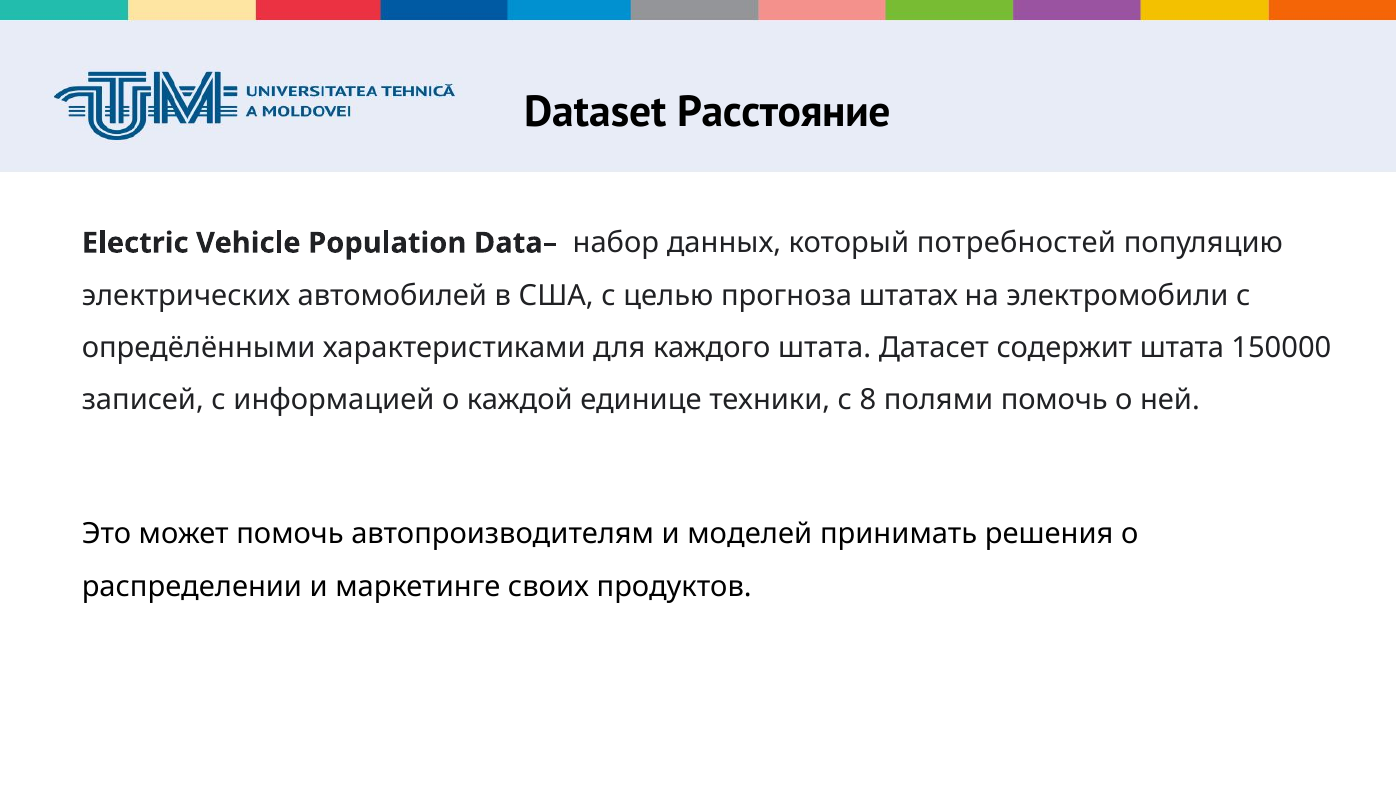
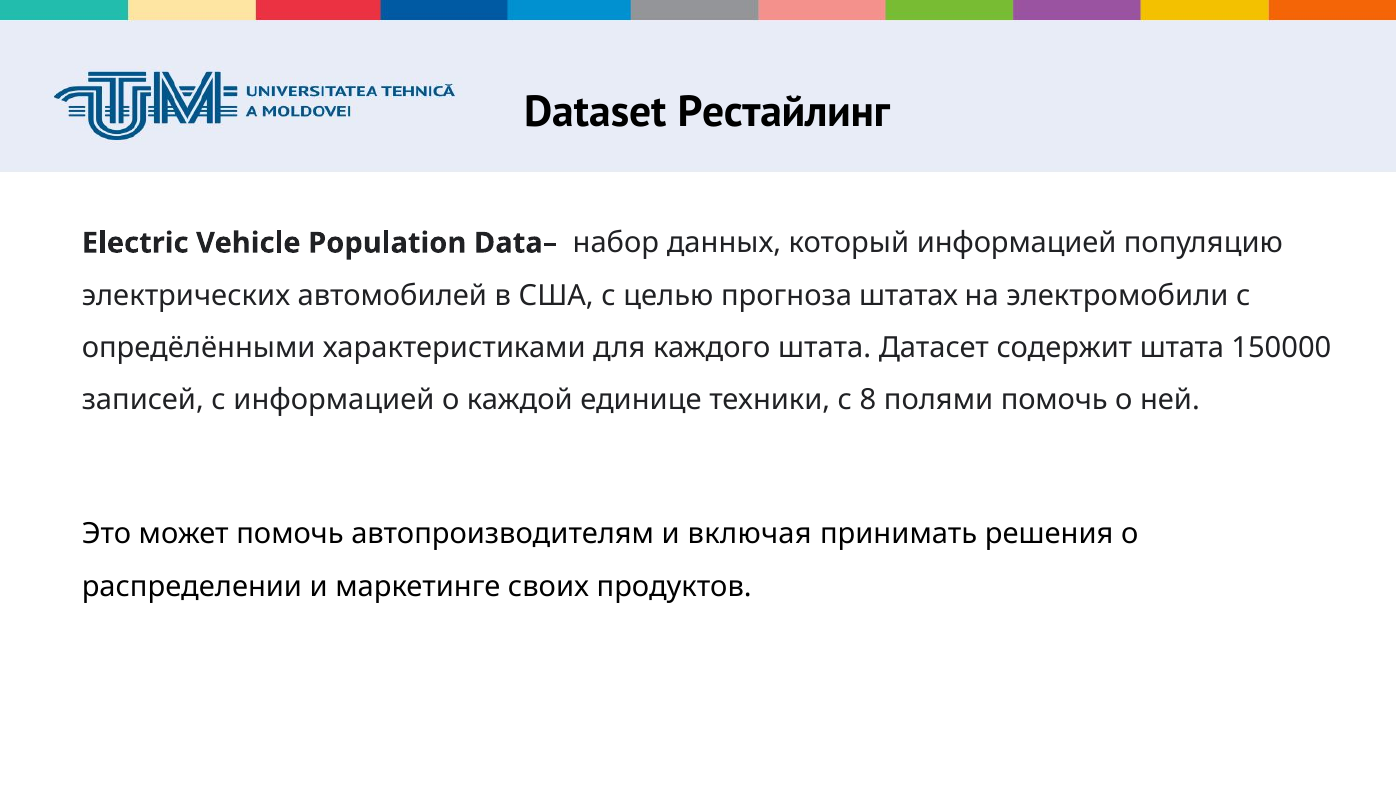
Расстояние: Расстояние -> Рестайлинг
который потребностей: потребностей -> информацией
моделей: моделей -> включая
